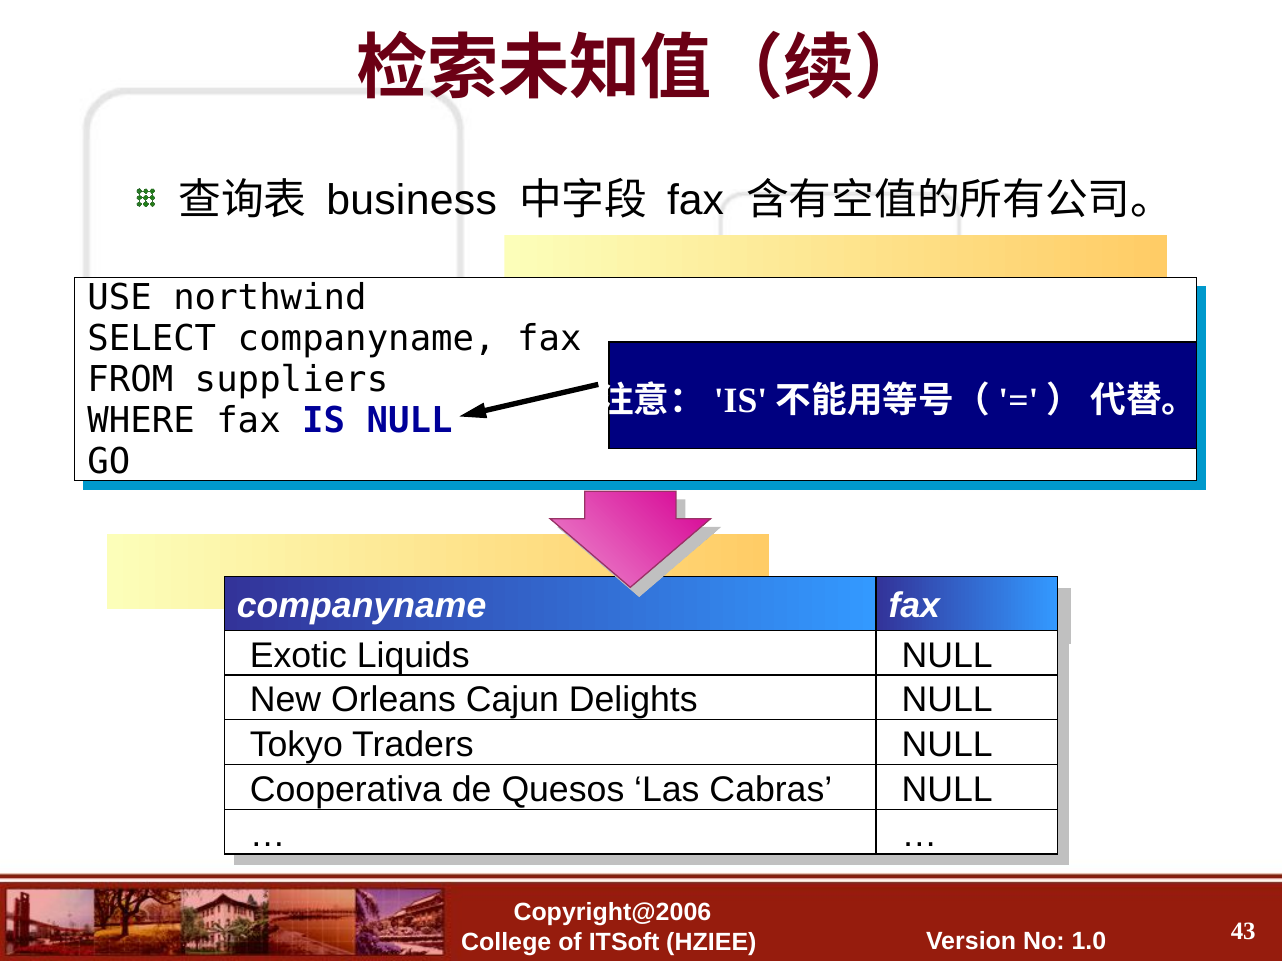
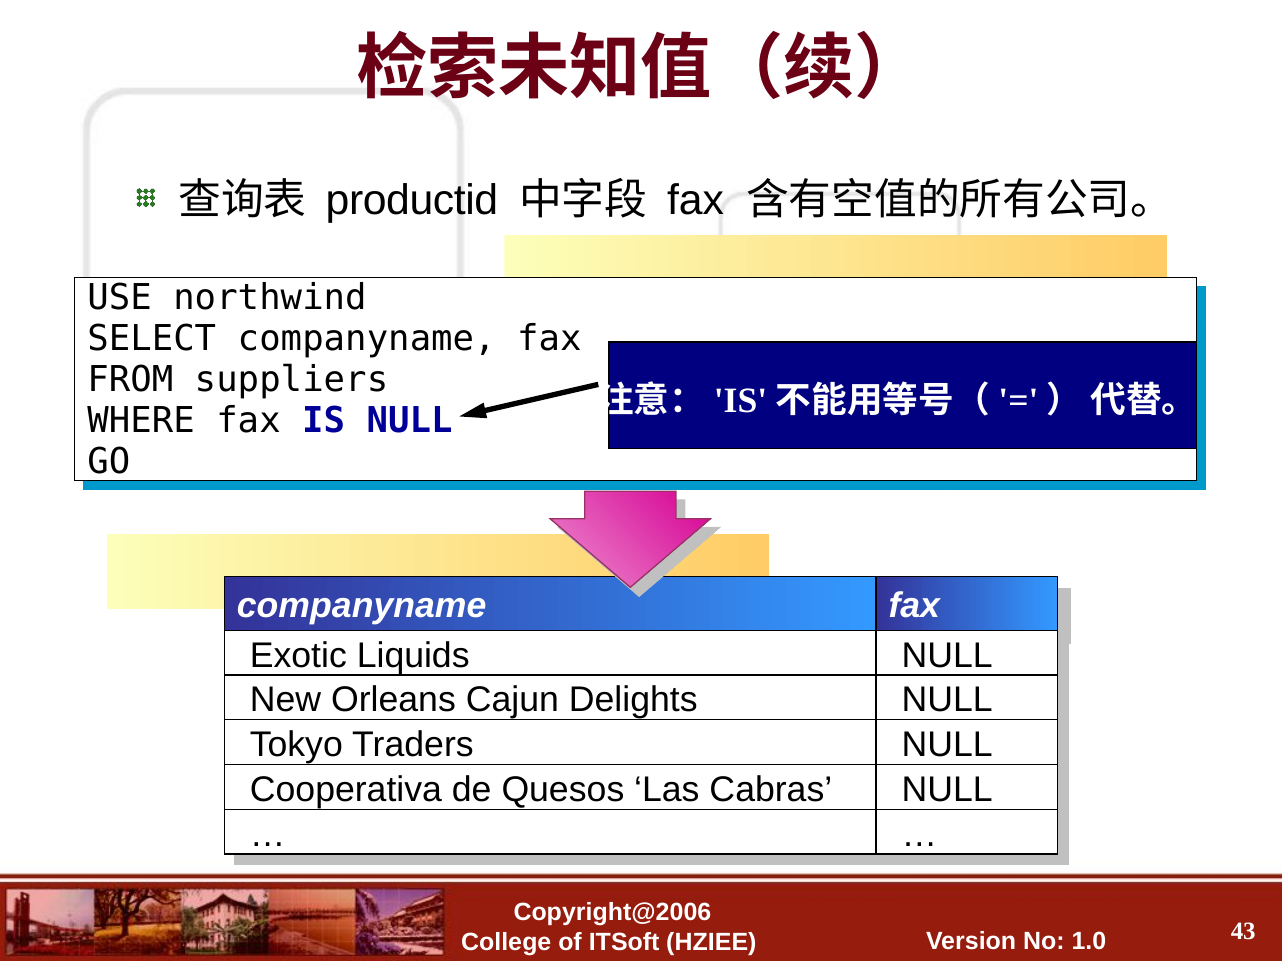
business: business -> productid
